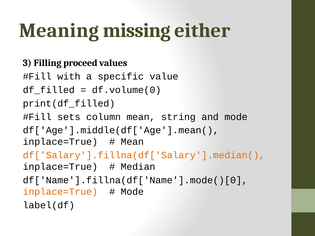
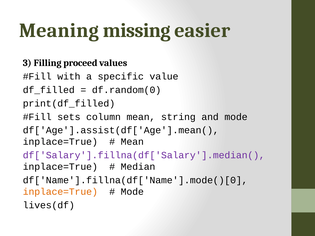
either: either -> easier
df.volume(0: df.volume(0 -> df.random(0
df['Age'].middle(df['Age'].mean(: df['Age'].middle(df['Age'].mean( -> df['Age'].assist(df['Age'].mean(
df['Salary'].fillna(df['Salary'].median( colour: orange -> purple
label(df: label(df -> lives(df
